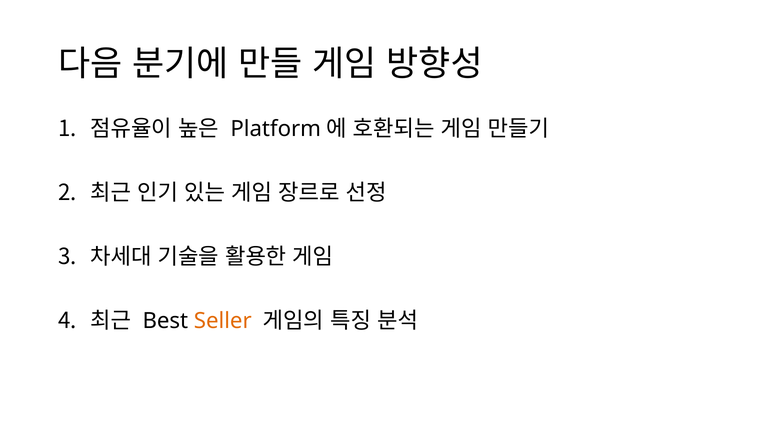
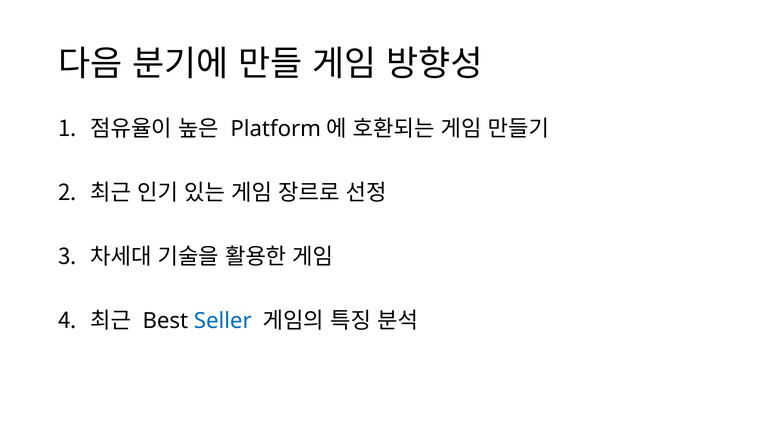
Seller colour: orange -> blue
